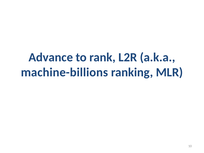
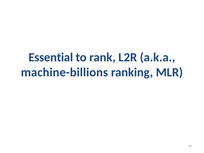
Advance: Advance -> Essential
